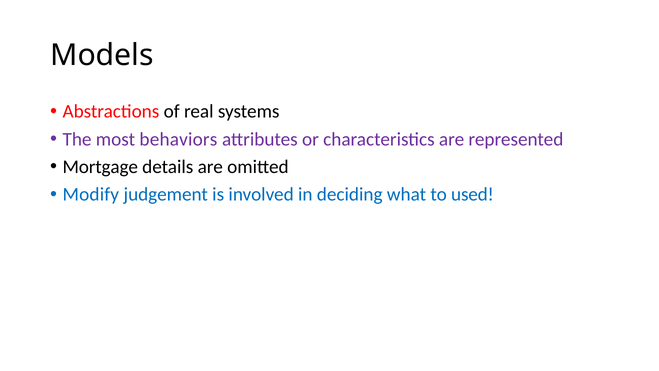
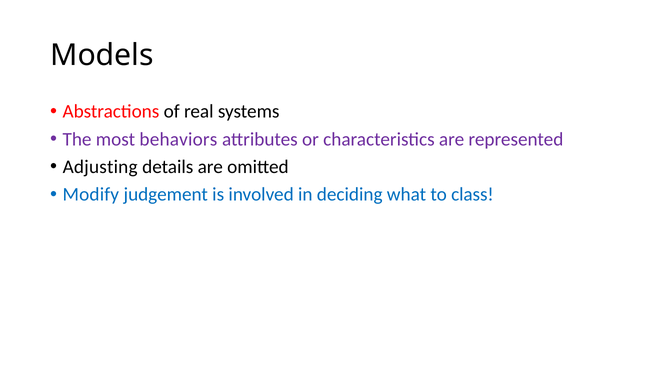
Mortgage: Mortgage -> Adjusting
used: used -> class
